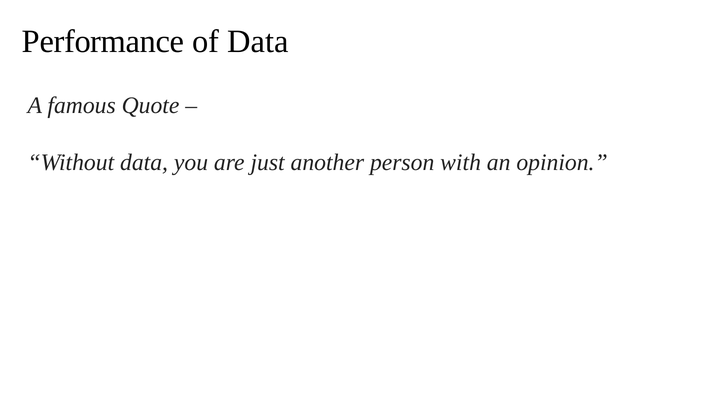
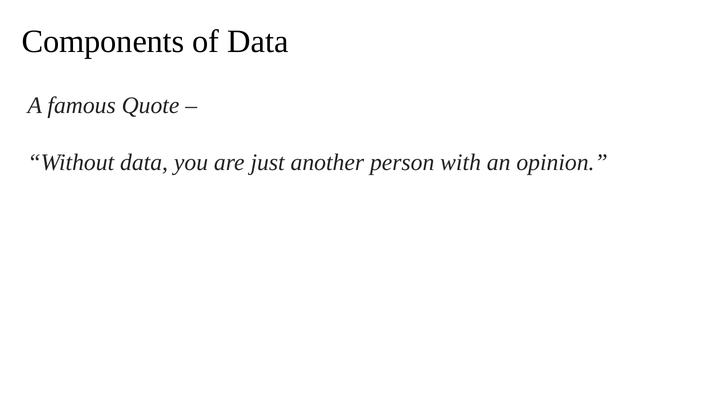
Performance: Performance -> Components
